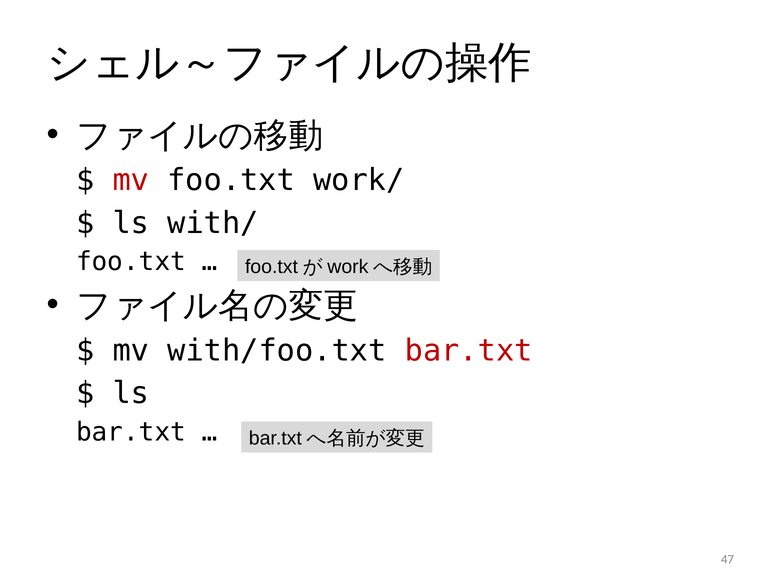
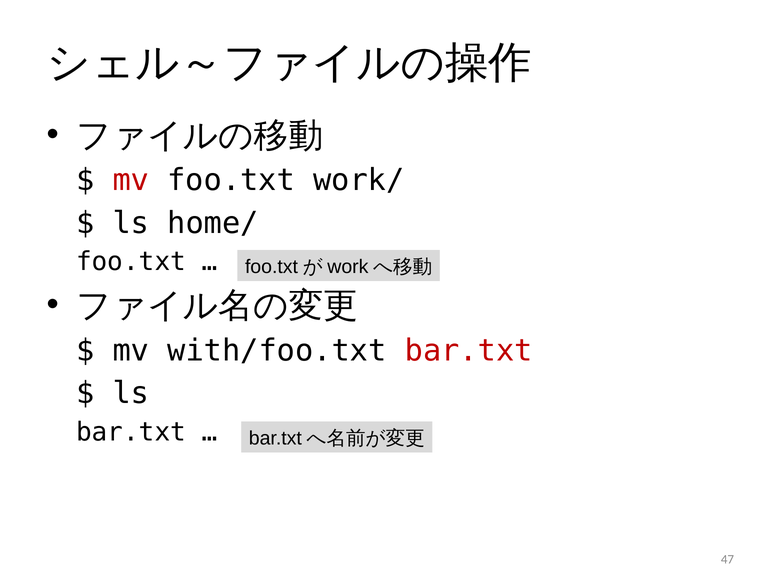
with/: with/ -> home/
